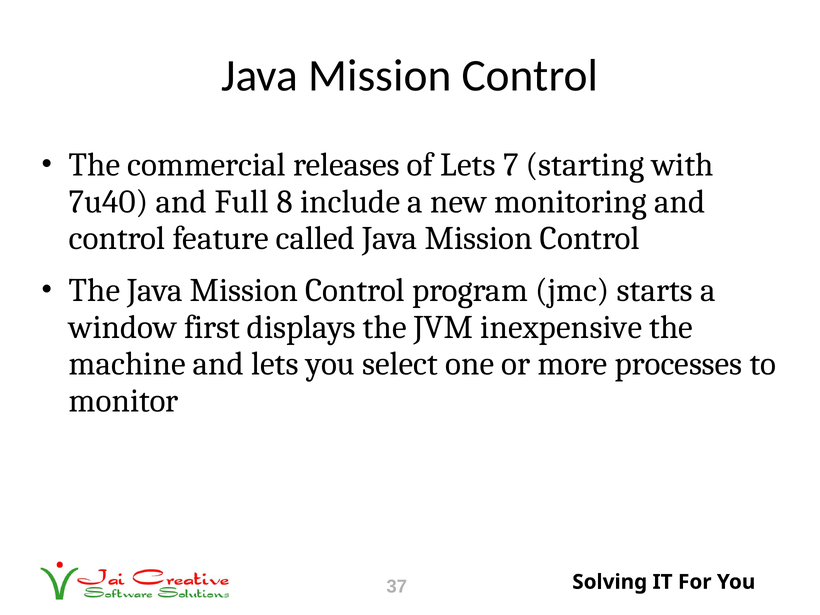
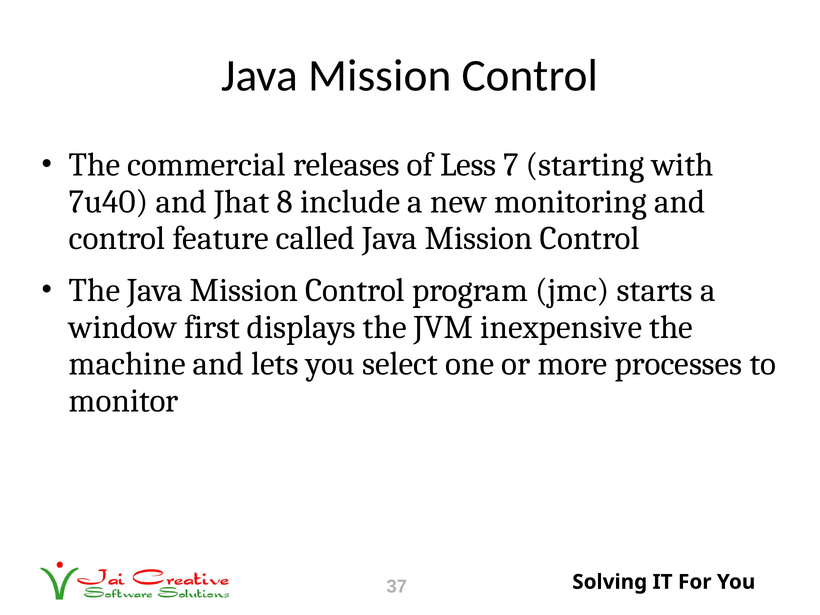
of Lets: Lets -> Less
Full: Full -> Jhat
